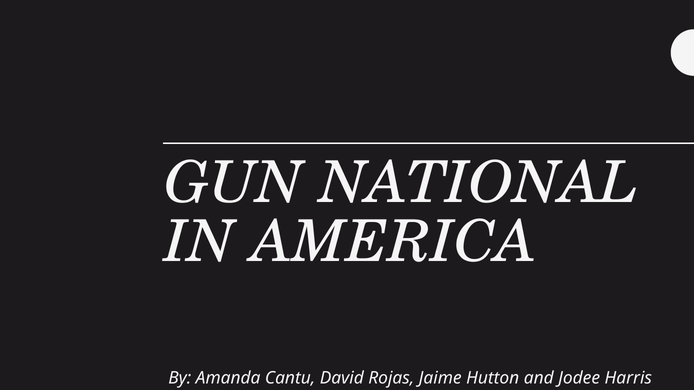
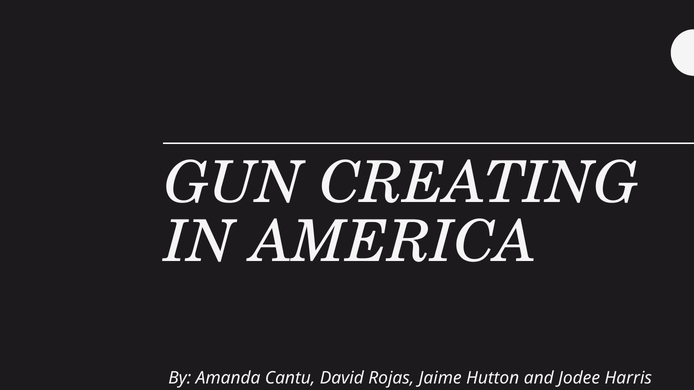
NATIONAL: NATIONAL -> CREATING
